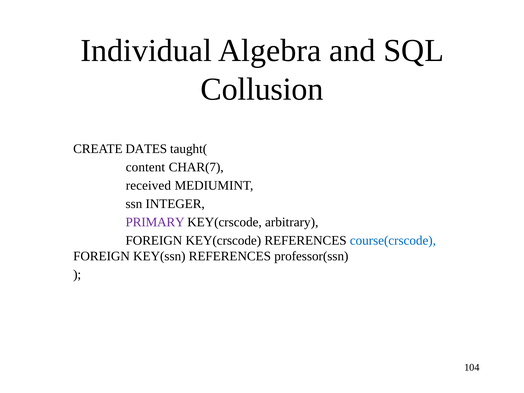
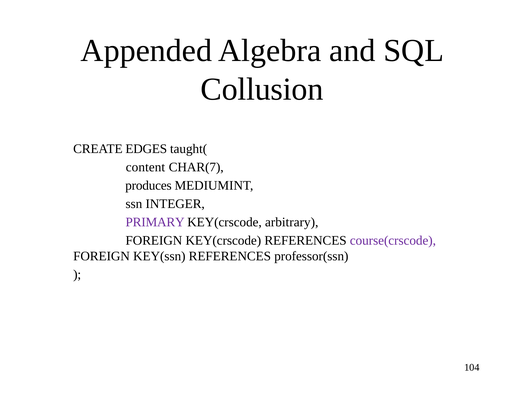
Individual: Individual -> Appended
DATES: DATES -> EDGES
received: received -> produces
course(crscode colour: blue -> purple
